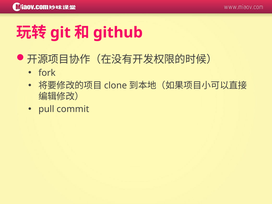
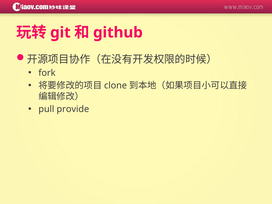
commit: commit -> provide
